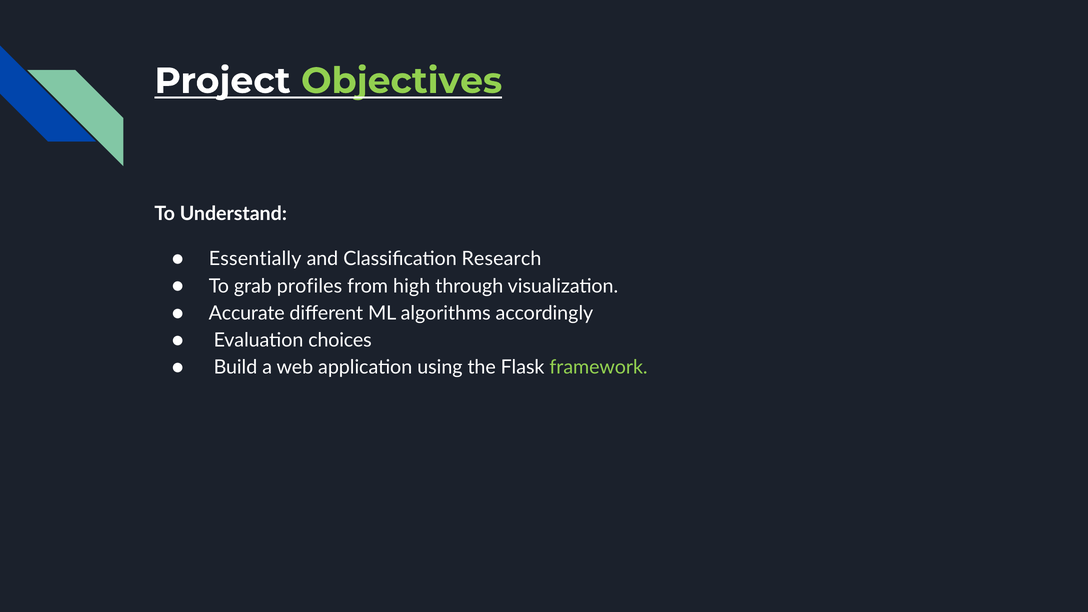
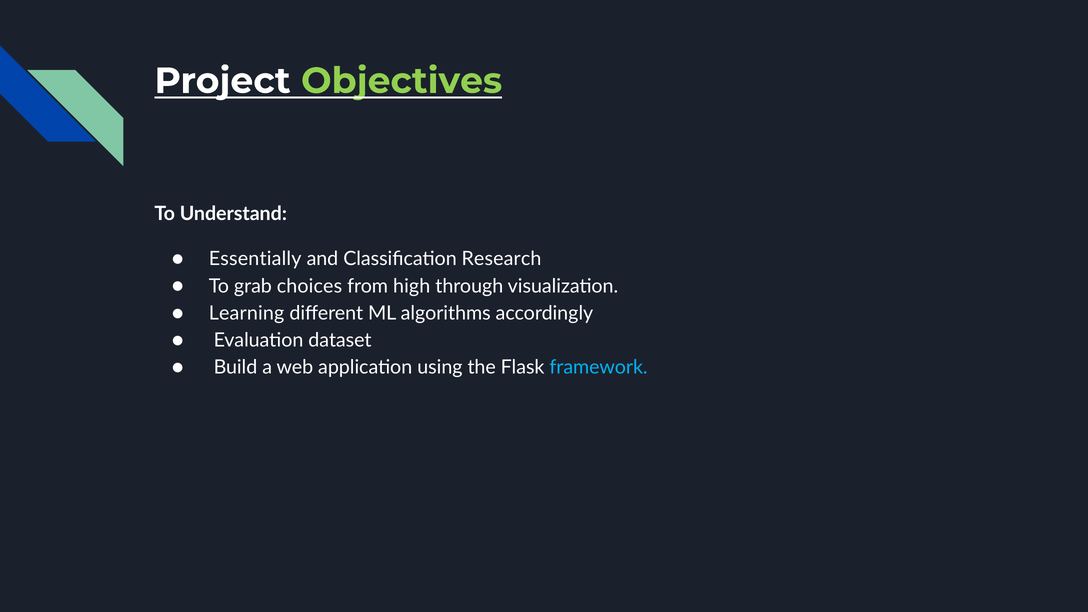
profiles: profiles -> choices
Accurate: Accurate -> Learning
choices: choices -> dataset
framework colour: light green -> light blue
